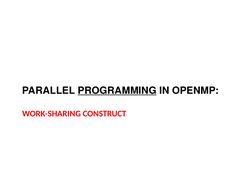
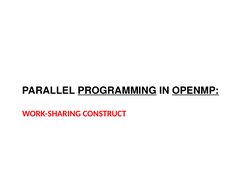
OPENMP underline: none -> present
